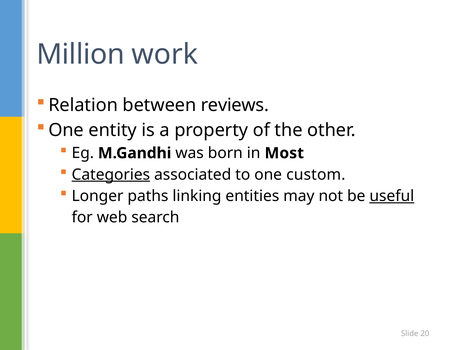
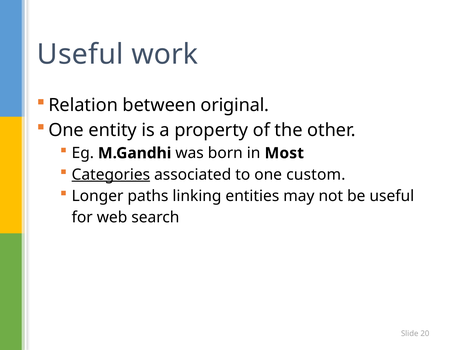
Million at (81, 54): Million -> Useful
reviews: reviews -> original
useful at (392, 196) underline: present -> none
